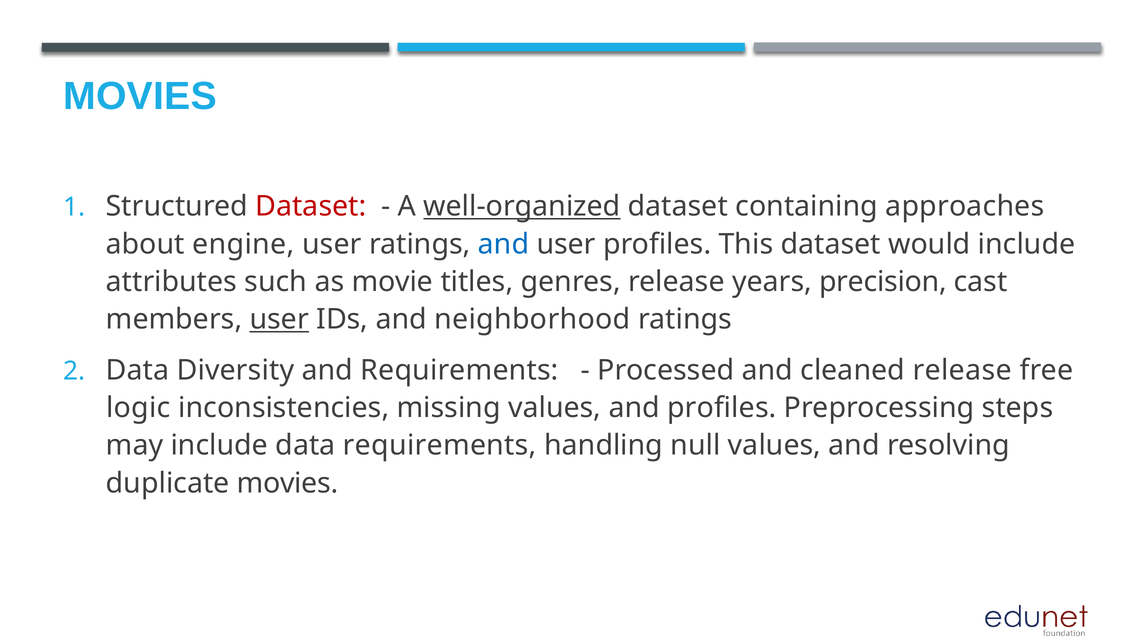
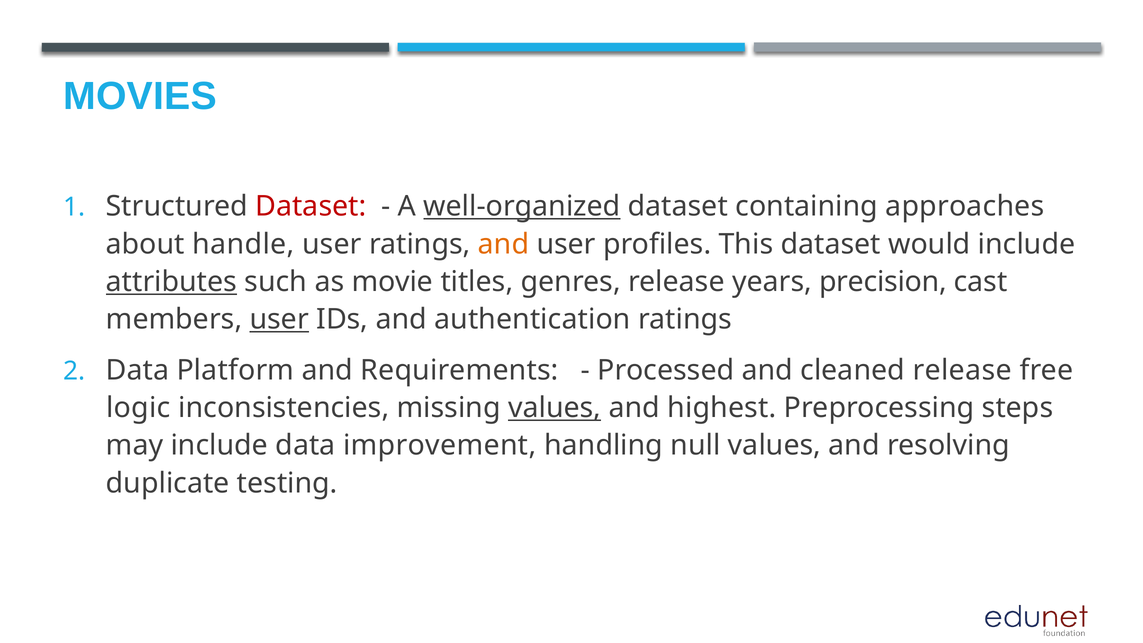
engine: engine -> handle
and at (503, 244) colour: blue -> orange
attributes underline: none -> present
neighborhood: neighborhood -> authentication
Diversity: Diversity -> Platform
values at (555, 408) underline: none -> present
and profiles: profiles -> highest
data requirements: requirements -> improvement
duplicate movies: movies -> testing
